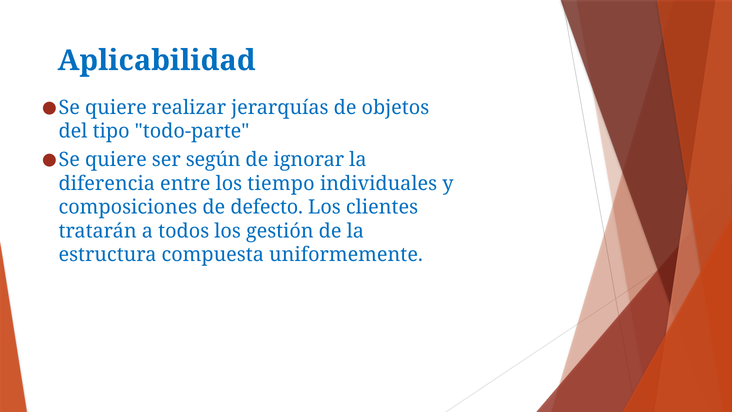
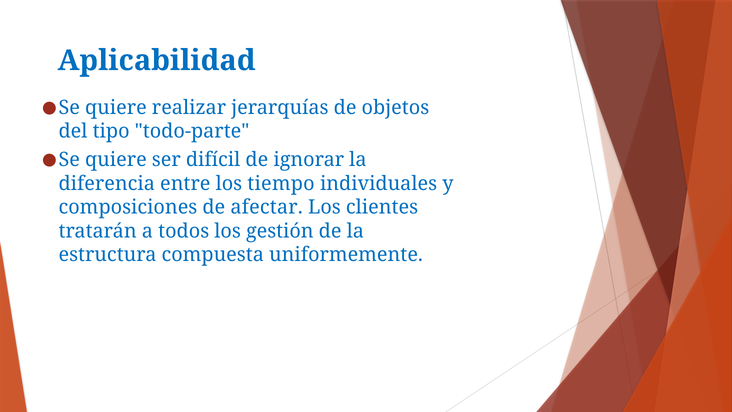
según: según -> difícil
defecto: defecto -> afectar
